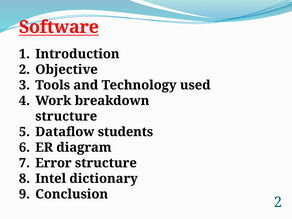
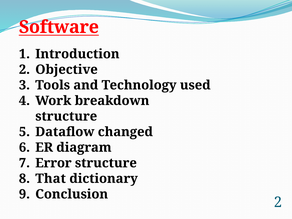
students: students -> changed
Intel: Intel -> That
